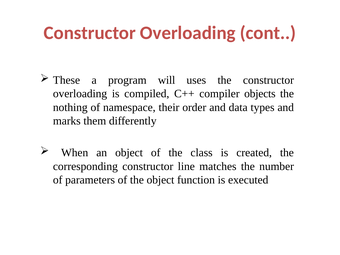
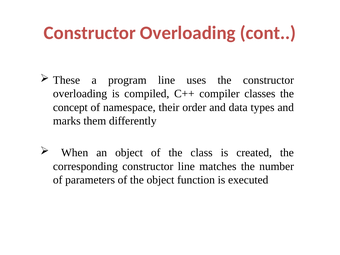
program will: will -> line
objects: objects -> classes
nothing: nothing -> concept
